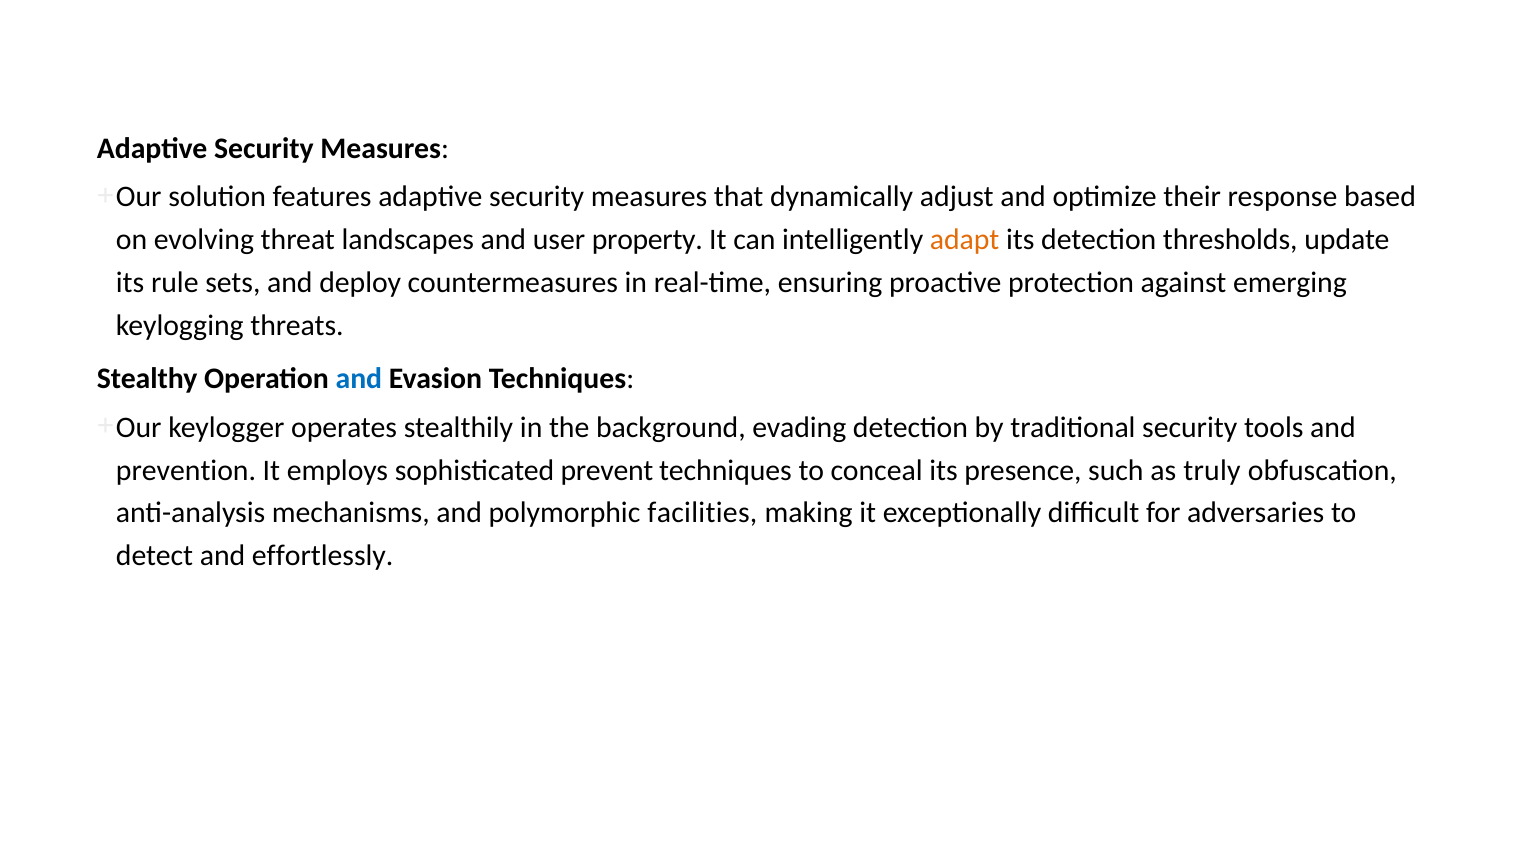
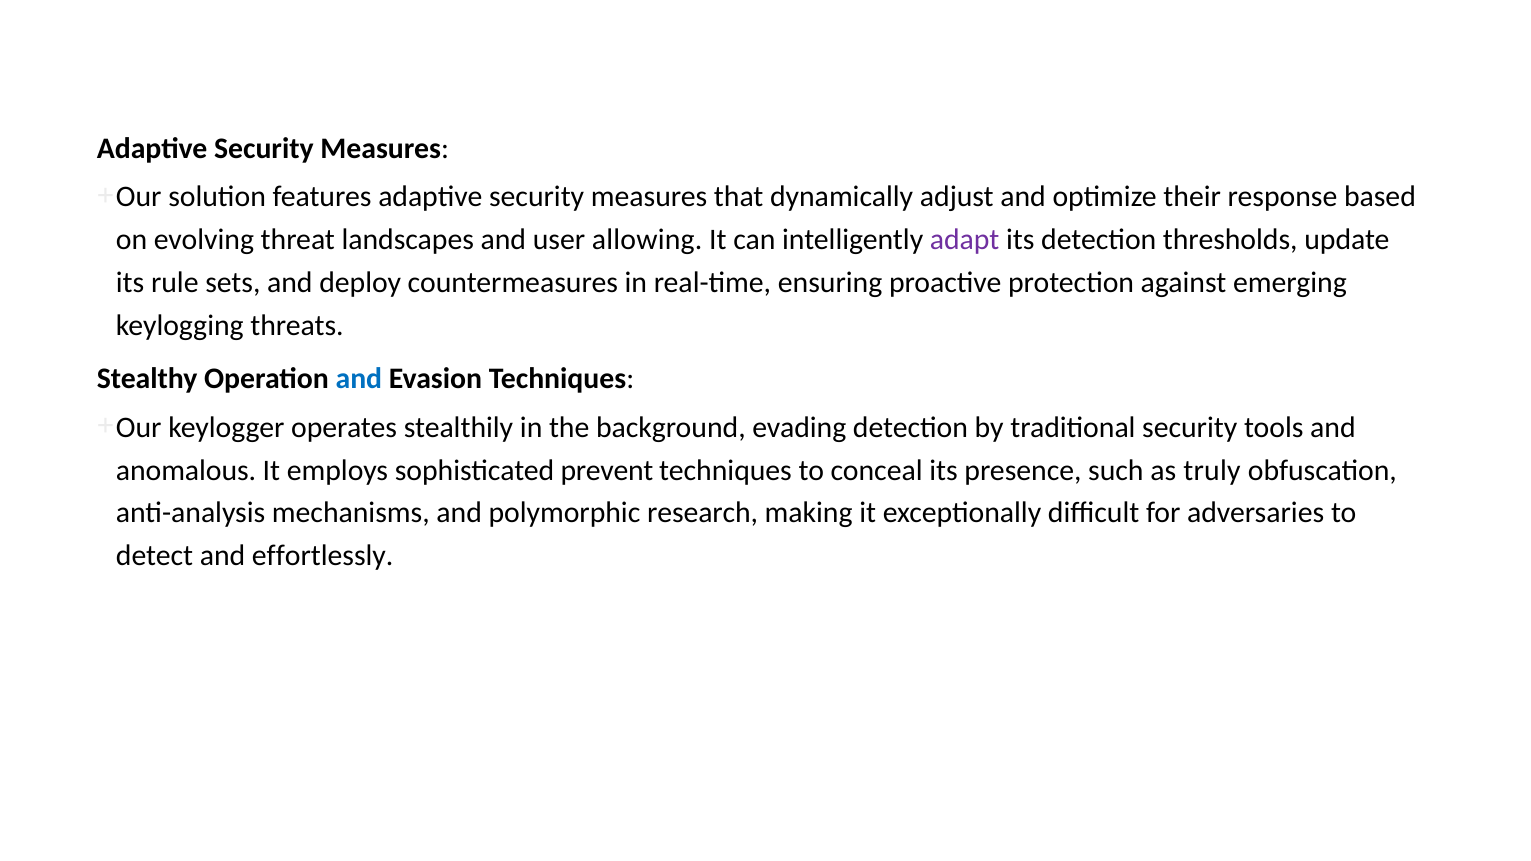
property: property -> allowing
adapt colour: orange -> purple
prevention: prevention -> anomalous
facilities: facilities -> research
